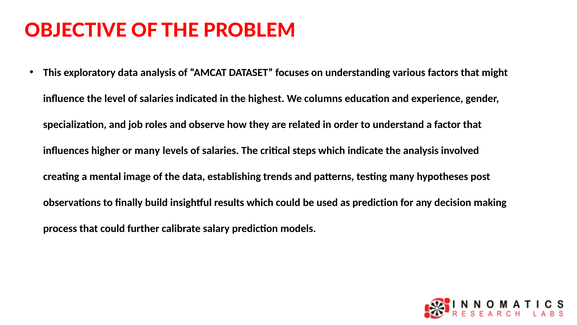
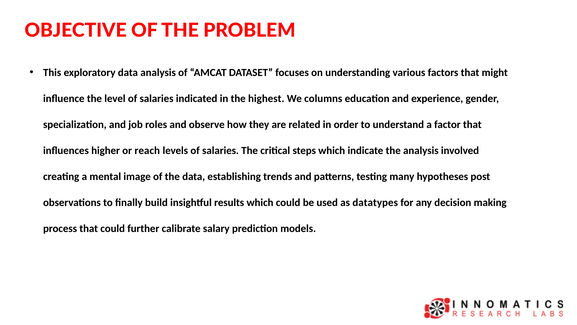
or many: many -> reach
as prediction: prediction -> datatypes
